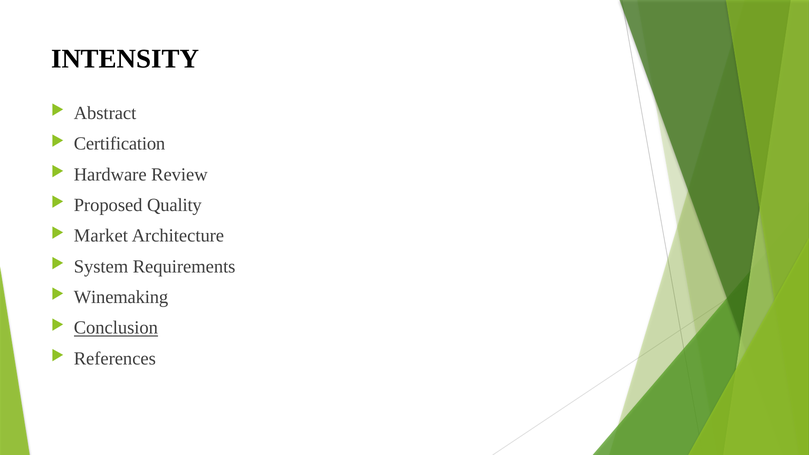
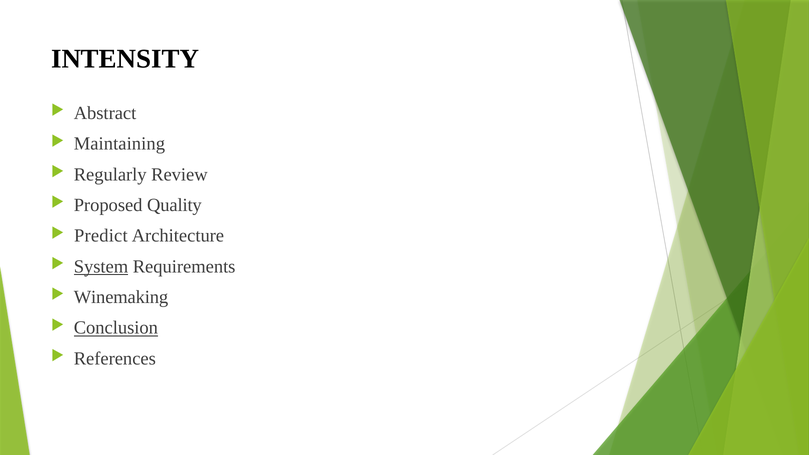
Certification: Certification -> Maintaining
Hardware: Hardware -> Regularly
Market: Market -> Predict
System underline: none -> present
